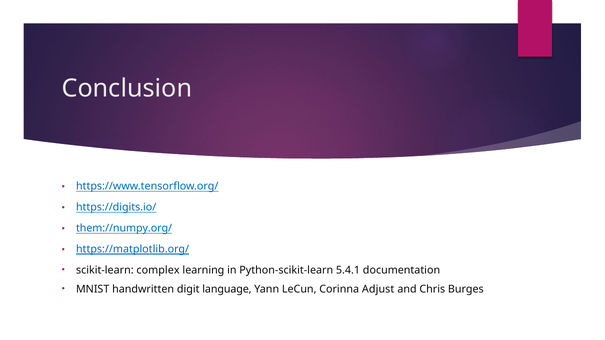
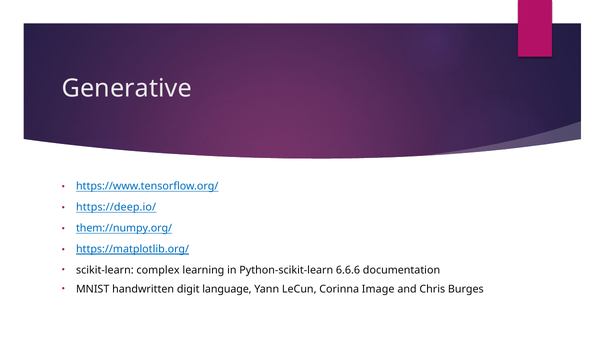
Conclusion: Conclusion -> Generative
https://digits.io/: https://digits.io/ -> https://deep.io/
5.4.1: 5.4.1 -> 6.6.6
Adjust: Adjust -> Image
